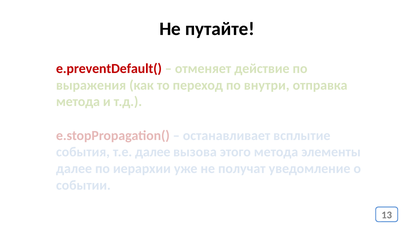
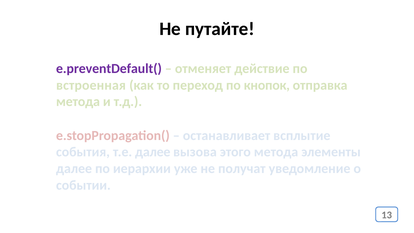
e.preventDefault( colour: red -> purple
выражения: выражения -> встроенная
внутри: внутри -> кнопок
